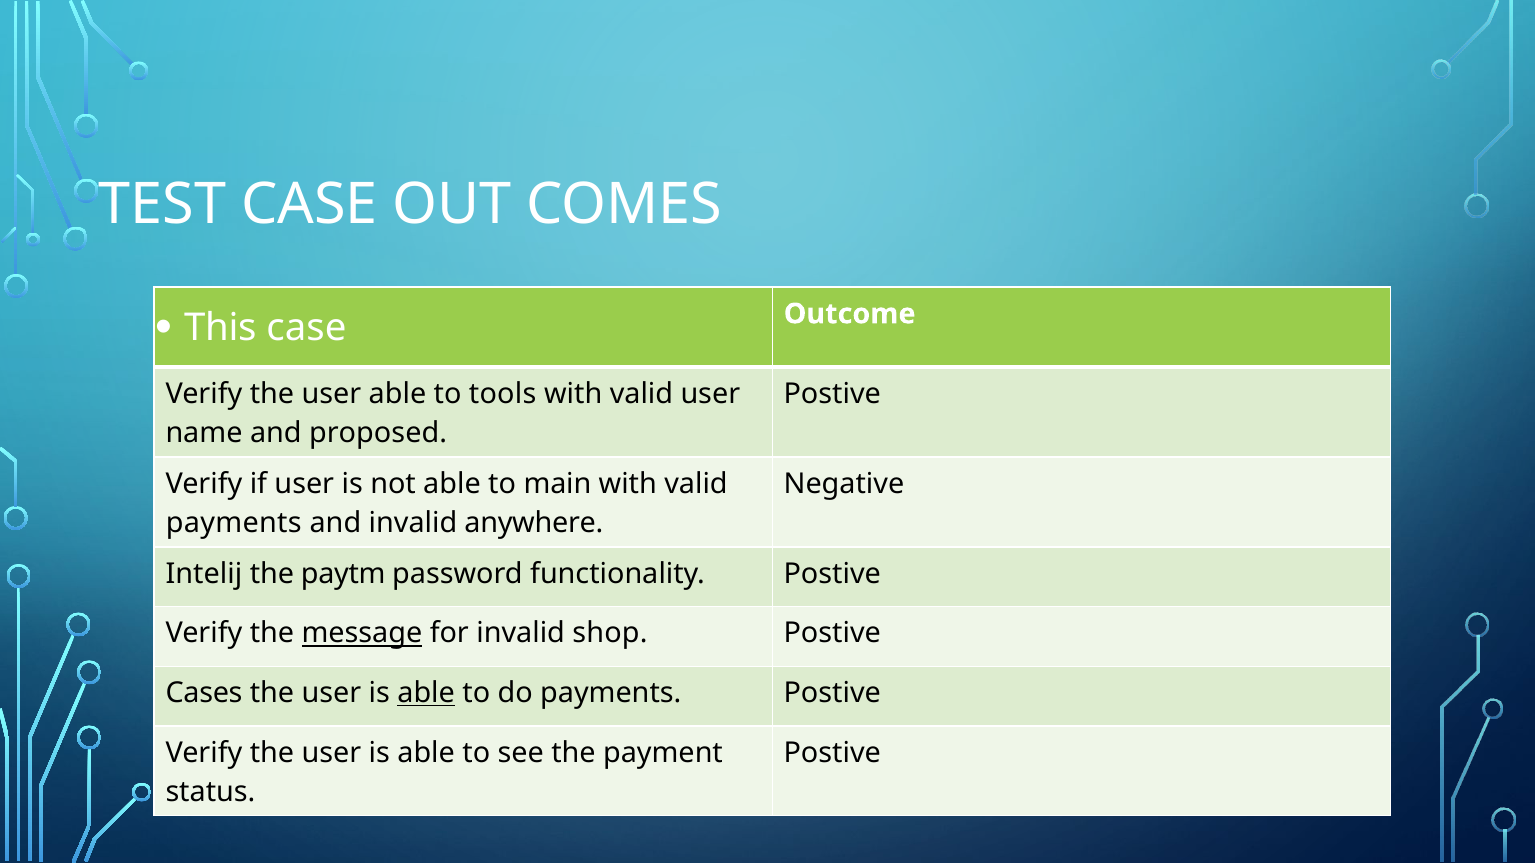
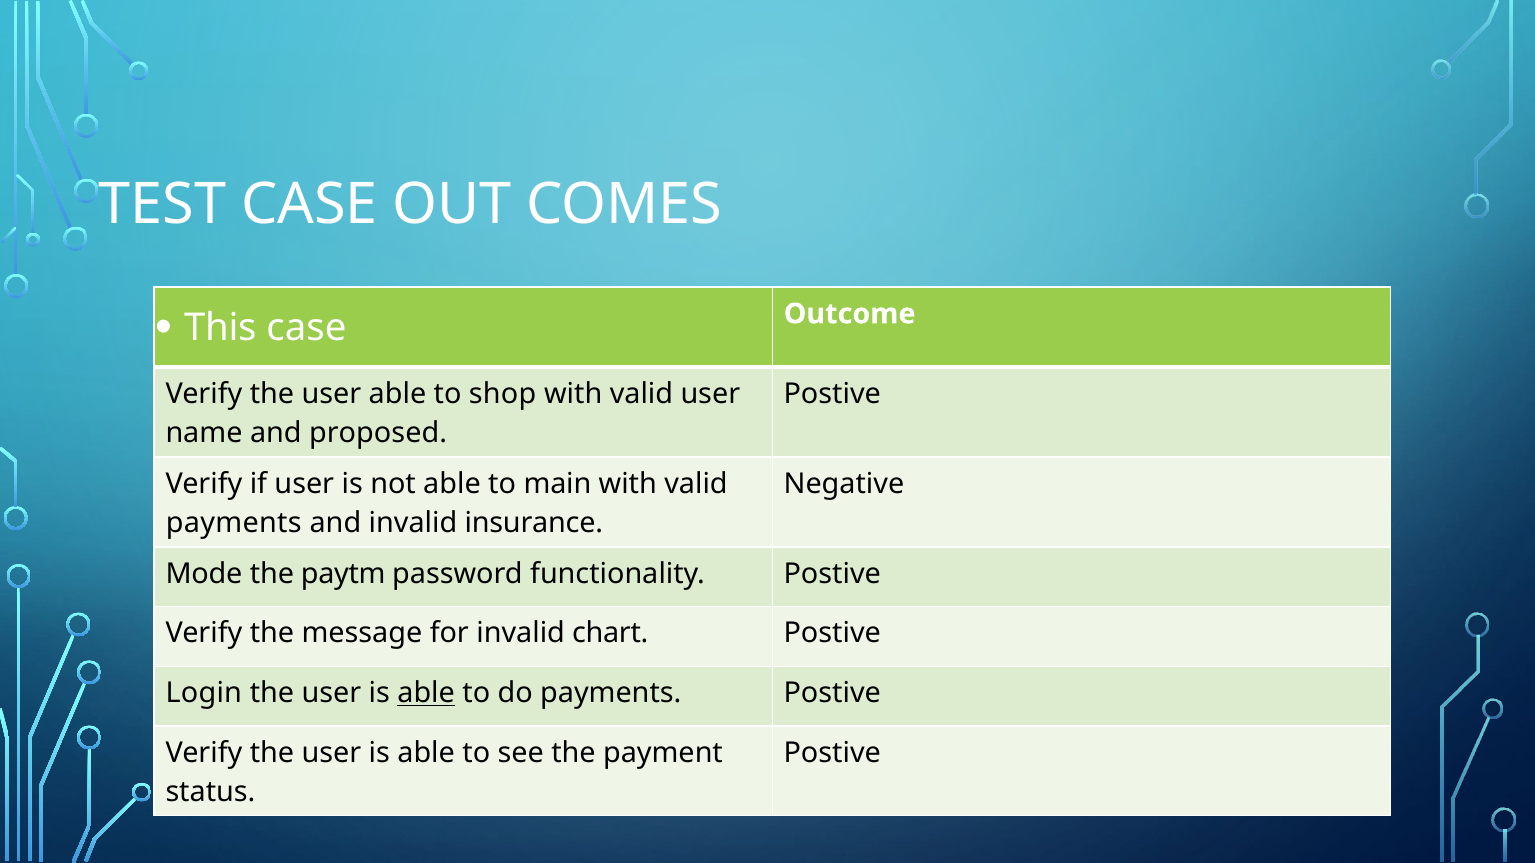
tools: tools -> shop
anywhere: anywhere -> insurance
Intelij: Intelij -> Mode
message underline: present -> none
shop: shop -> chart
Cases: Cases -> Login
